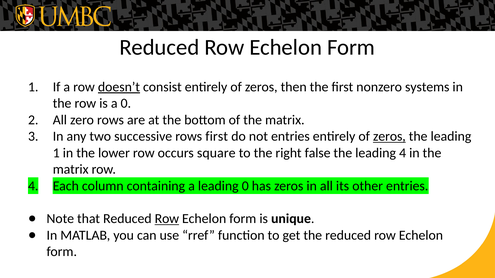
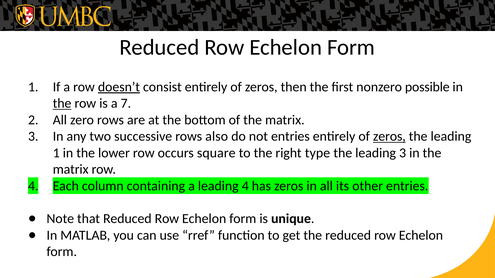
systems: systems -> possible
the at (62, 104) underline: none -> present
a 0: 0 -> 7
rows first: first -> also
false: false -> type
leading 4: 4 -> 3
leading 0: 0 -> 4
Row at (167, 219) underline: present -> none
